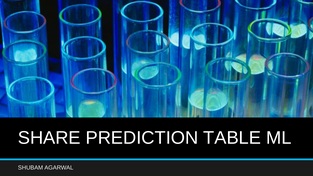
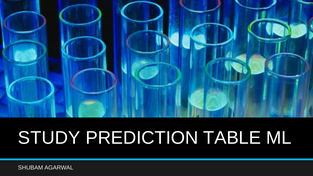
SHARE: SHARE -> STUDY
